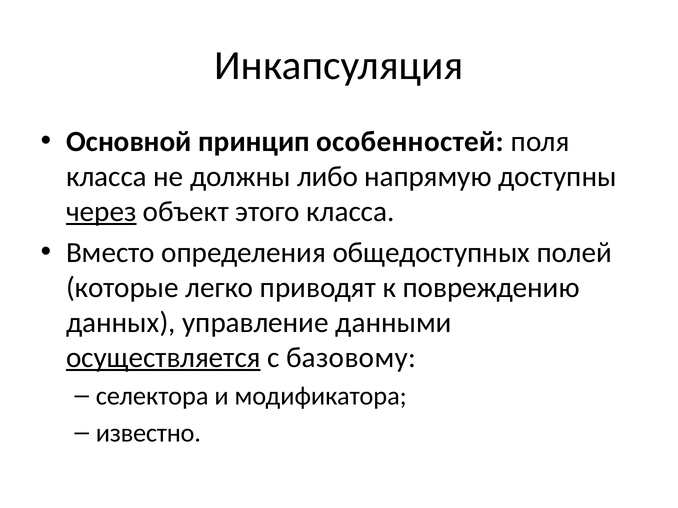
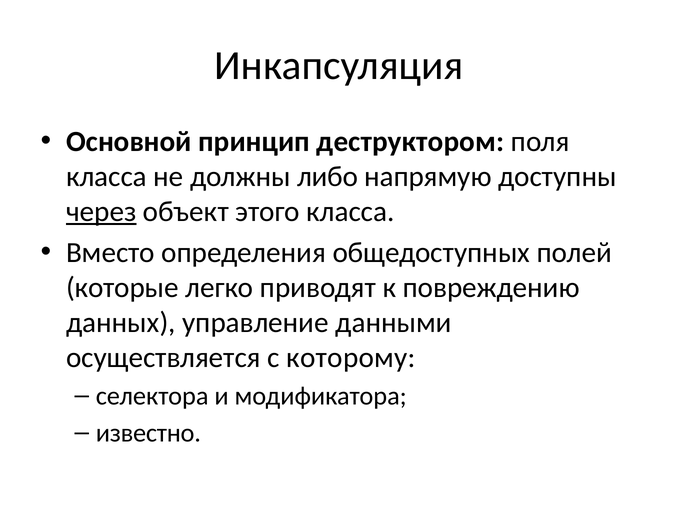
особенностей: особенностей -> деструктором
осуществляется underline: present -> none
базовому: базовому -> которому
